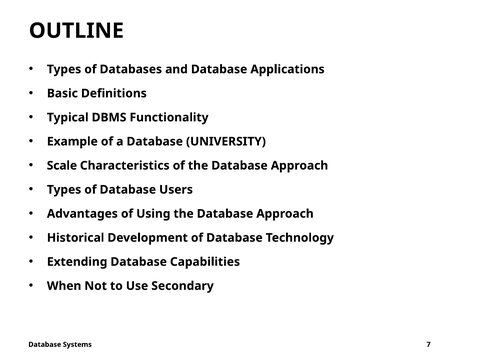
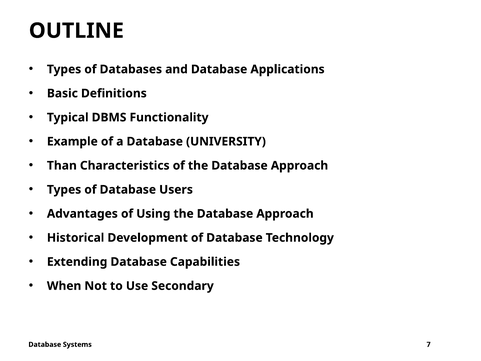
Scale: Scale -> Than
